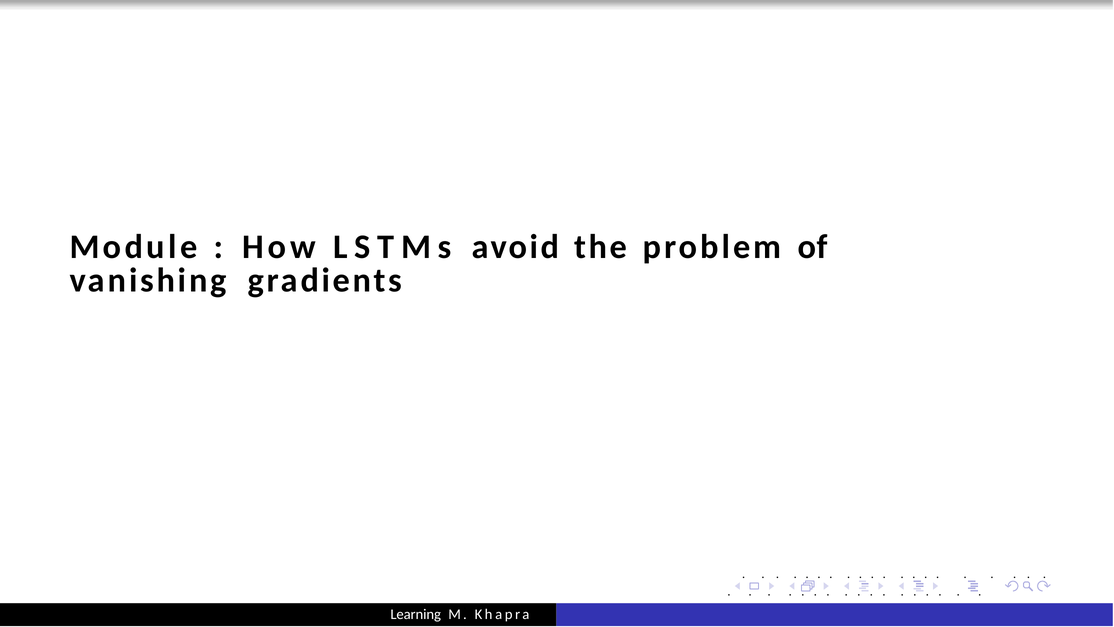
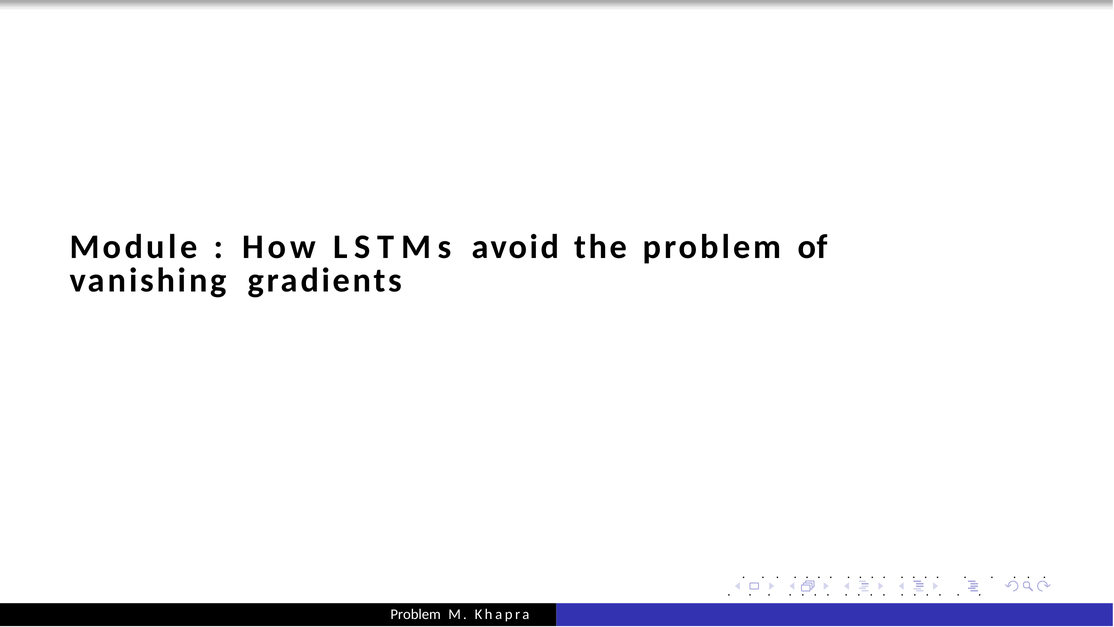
Learning at (416, 614): Learning -> Problem
